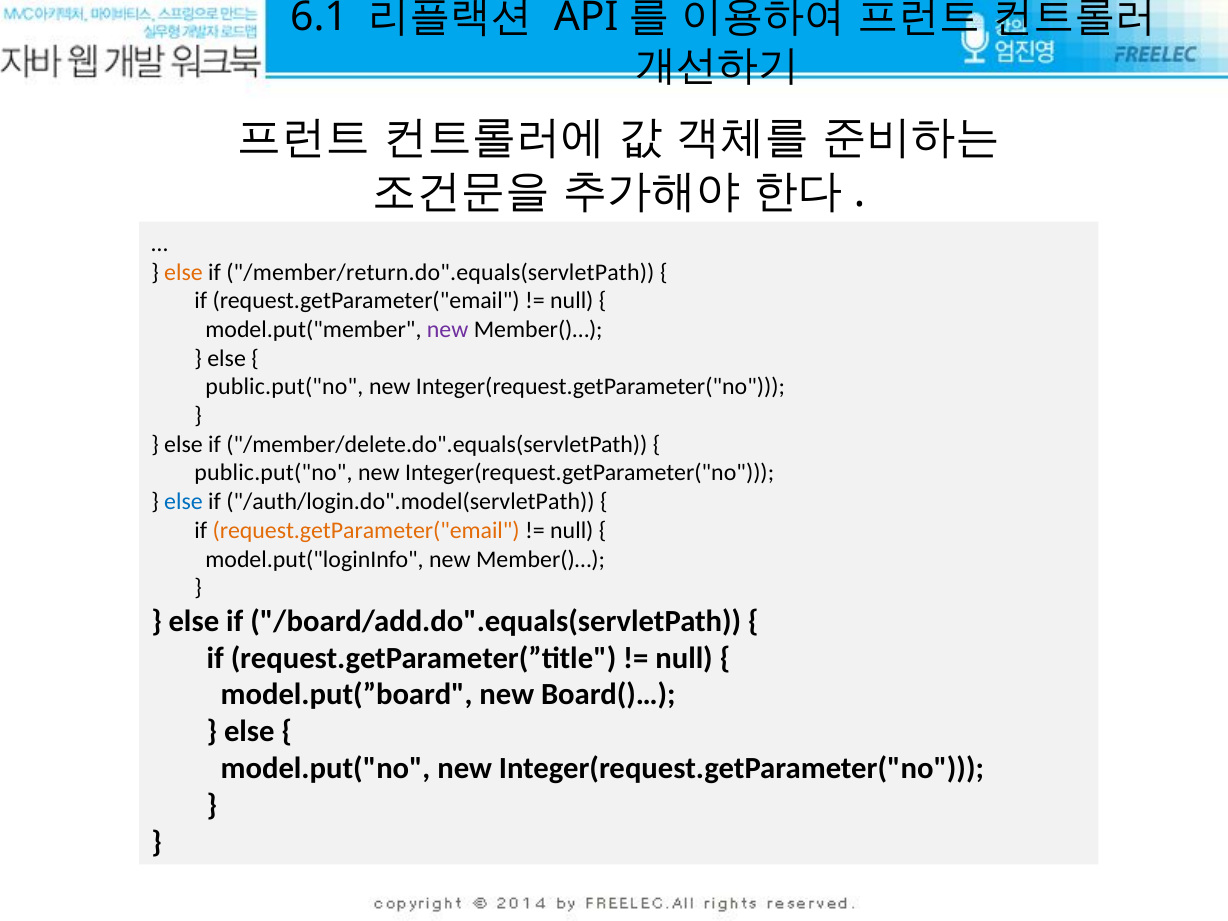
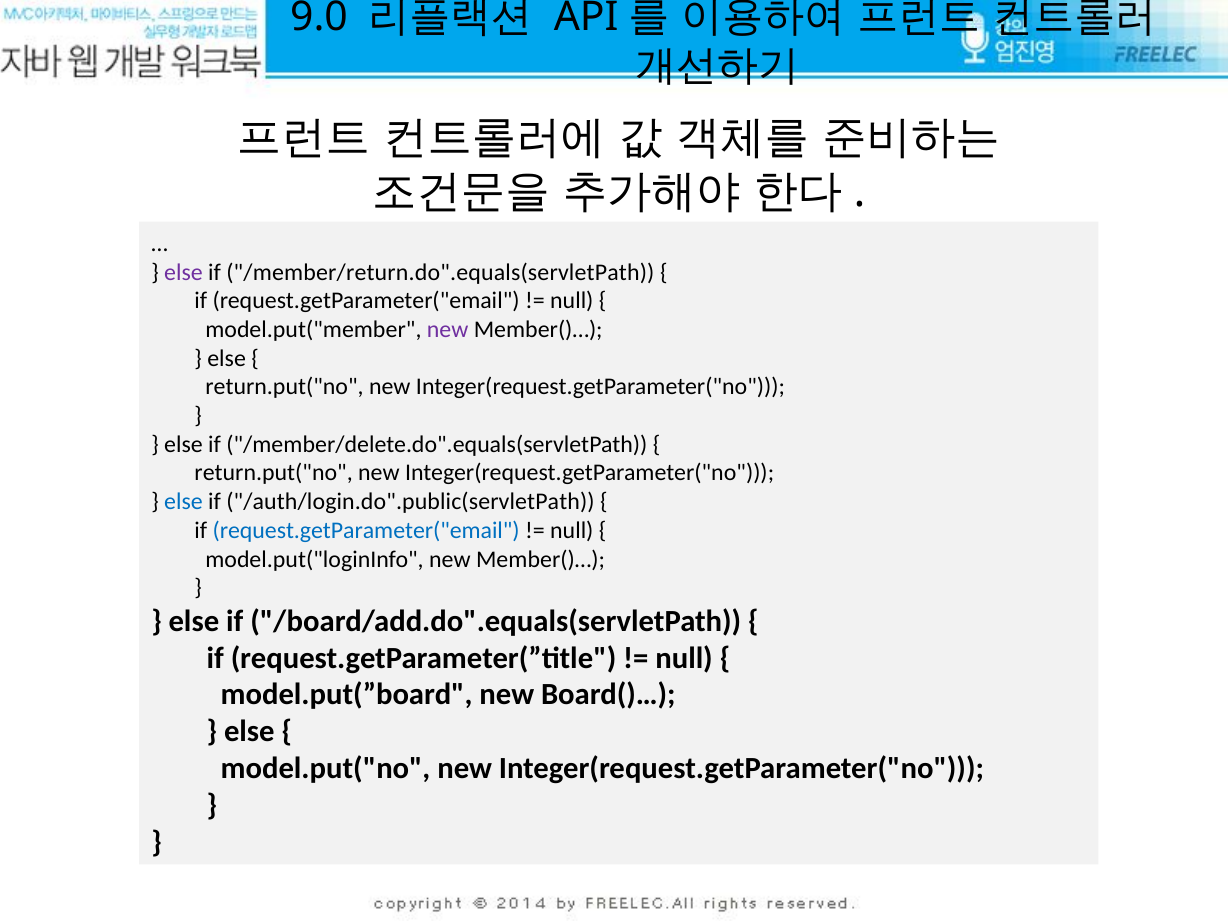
6.1: 6.1 -> 9.0
else at (183, 272) colour: orange -> purple
public.put("no at (284, 387): public.put("no -> return.put("no
public.put("no at (273, 473): public.put("no -> return.put("no
/auth/login.do".model(servletPath: /auth/login.do".model(servletPath -> /auth/login.do".public(servletPath
request.getParameter("email at (366, 530) colour: orange -> blue
